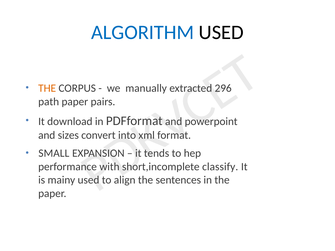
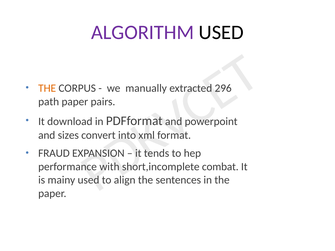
ALGORITHM colour: blue -> purple
SMALL: SMALL -> FRAUD
classify: classify -> combat
